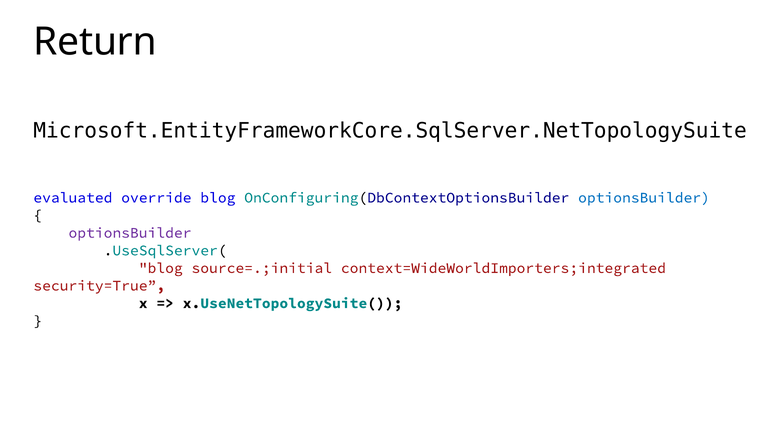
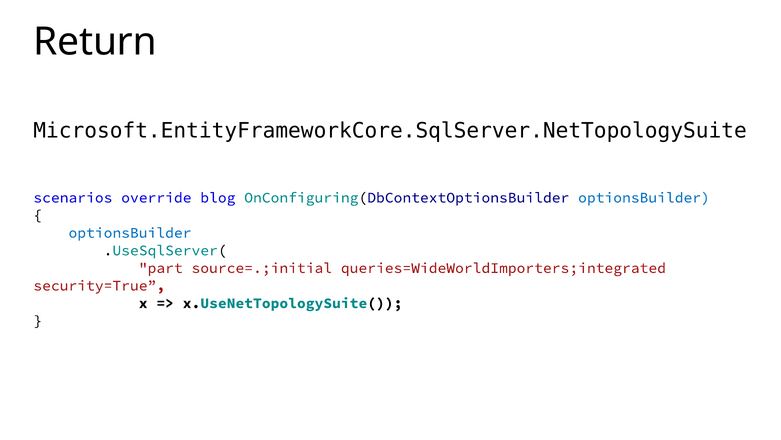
evaluated: evaluated -> scenarios
optionsBuilder at (130, 232) colour: purple -> blue
blog at (161, 268): blog -> part
context=WideWorldImporters;integrated: context=WideWorldImporters;integrated -> queries=WideWorldImporters;integrated
